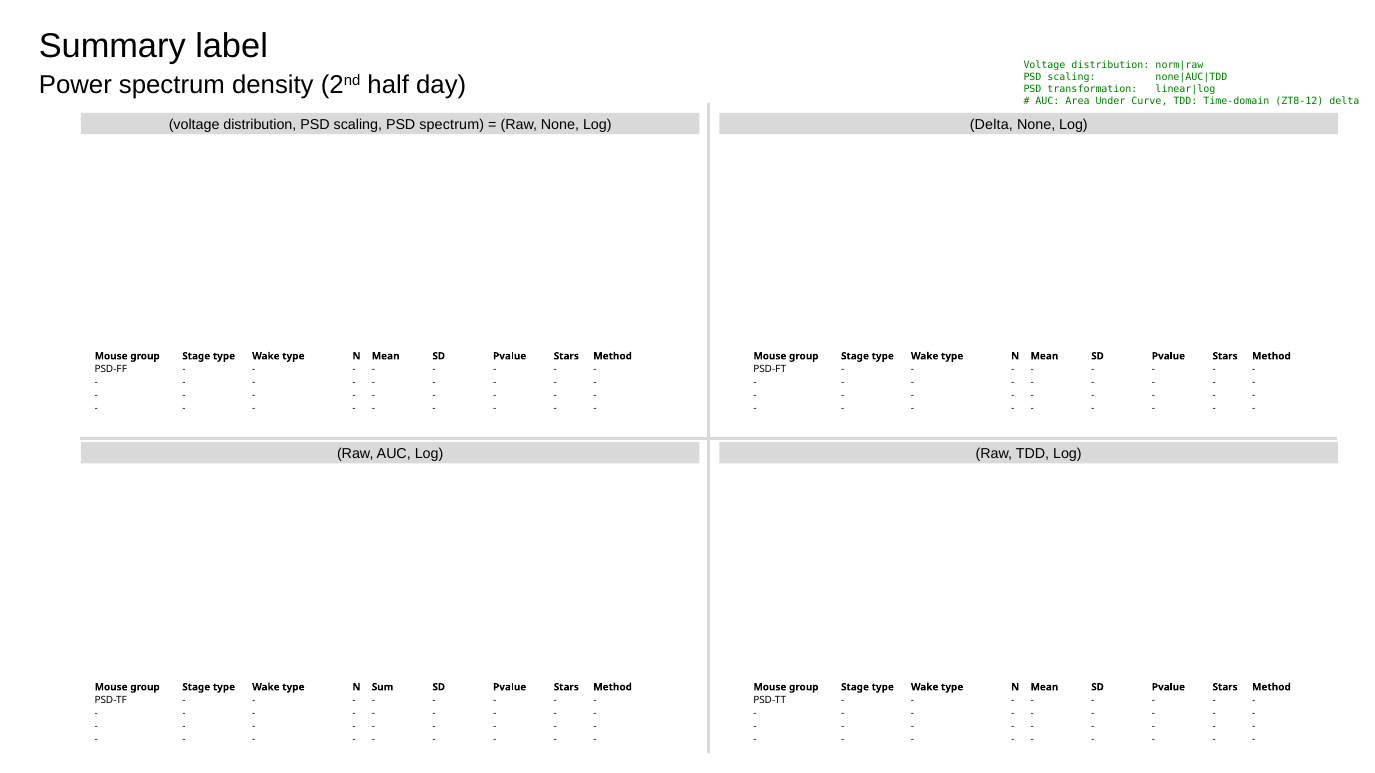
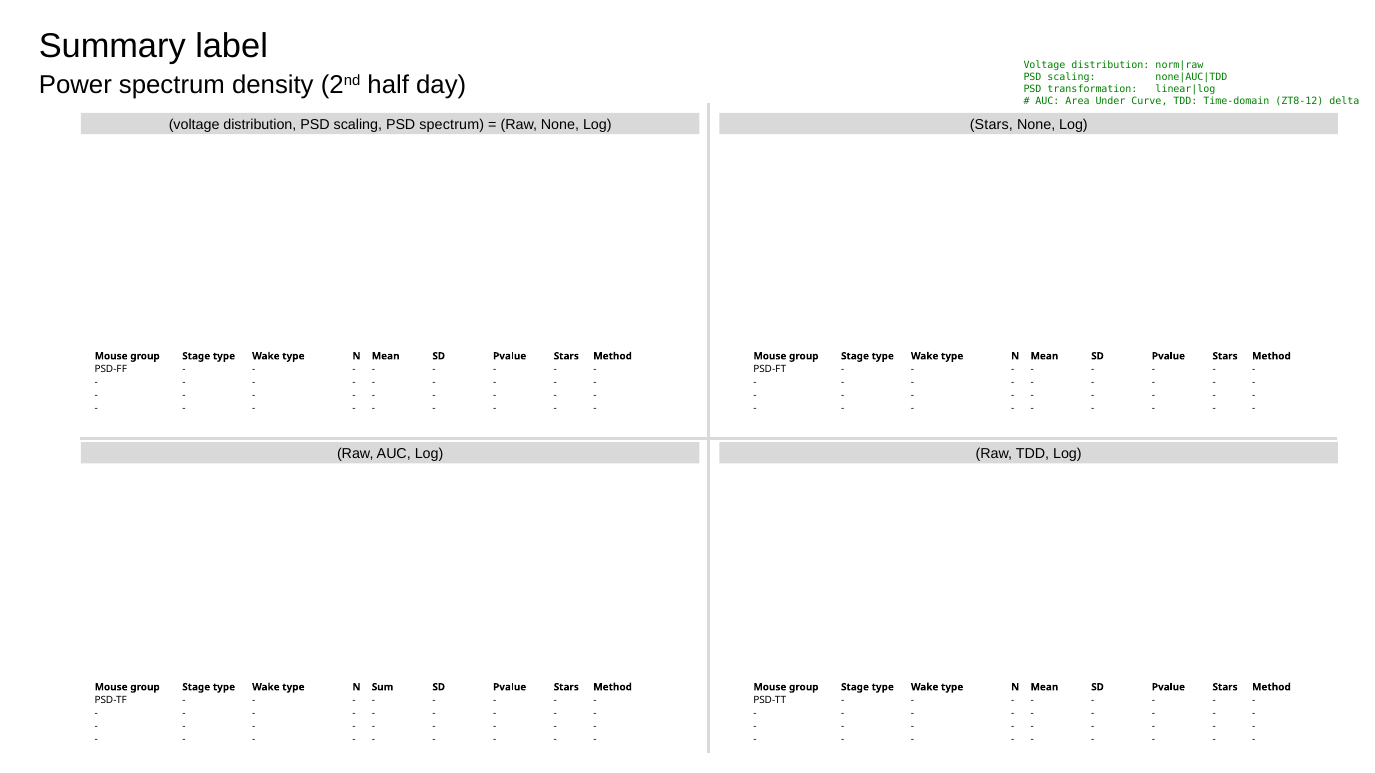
Delta at (991, 125): Delta -> Stars
